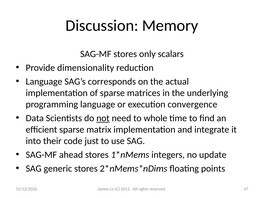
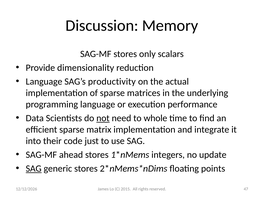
corresponds: corresponds -> productivity
convergence: convergence -> performance
SAG at (34, 169) underline: none -> present
